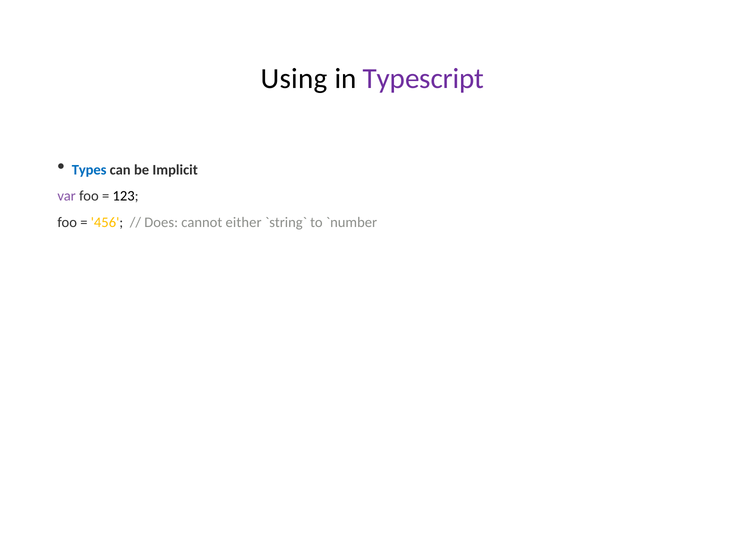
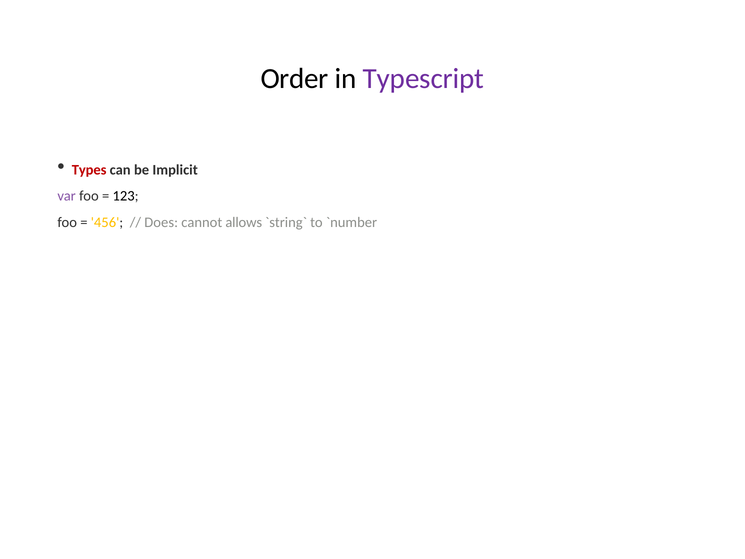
Using: Using -> Order
Types colour: blue -> red
either: either -> allows
